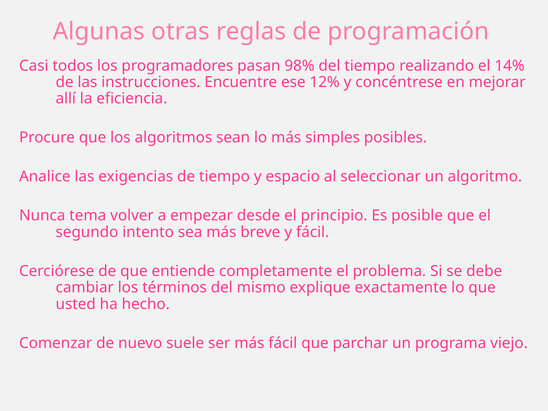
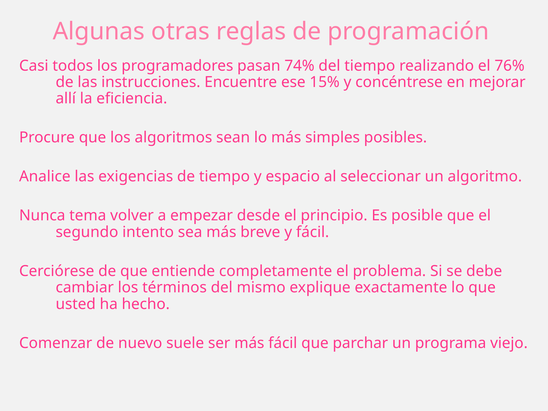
98%: 98% -> 74%
14%: 14% -> 76%
12%: 12% -> 15%
